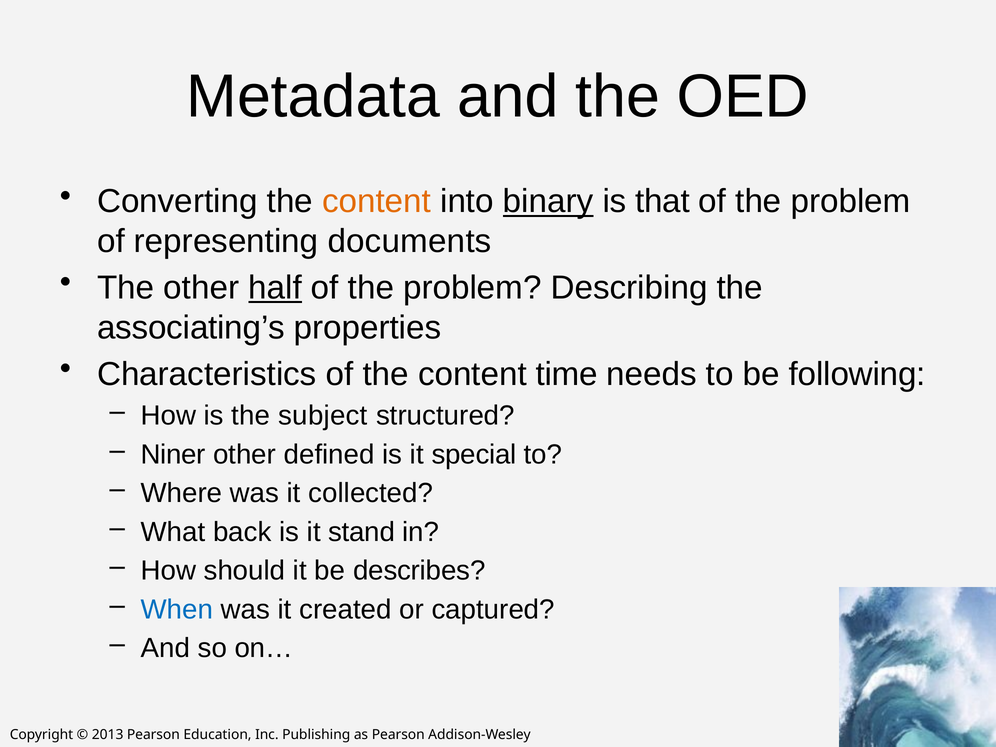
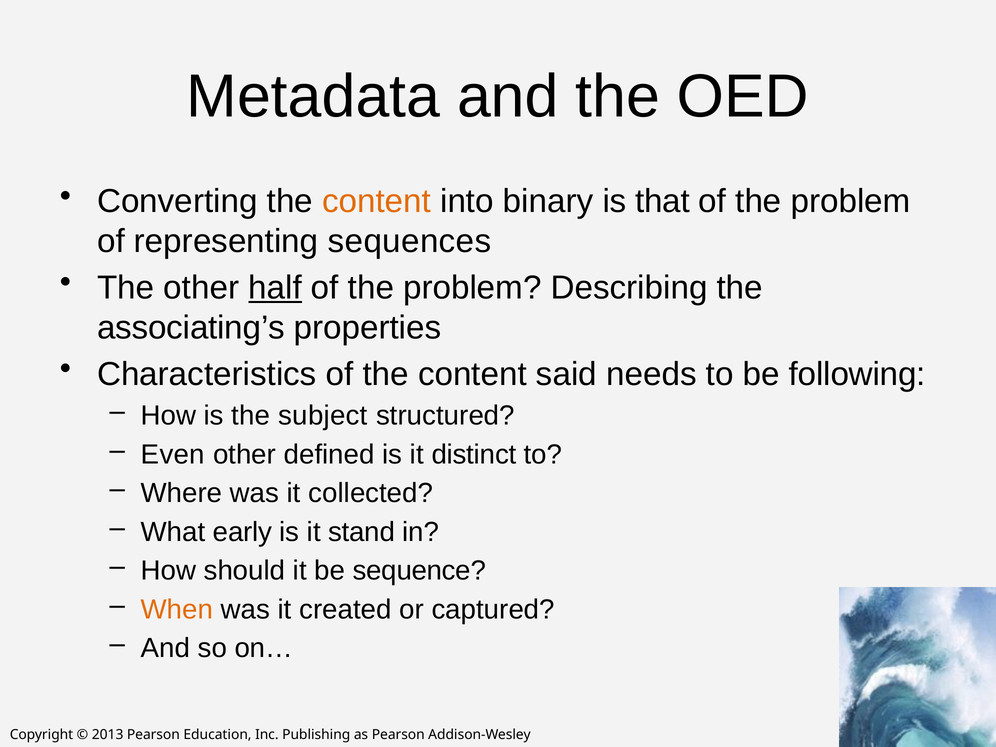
binary underline: present -> none
documents: documents -> sequences
time: time -> said
Niner: Niner -> Even
special: special -> distinct
back: back -> early
describes: describes -> sequence
When colour: blue -> orange
